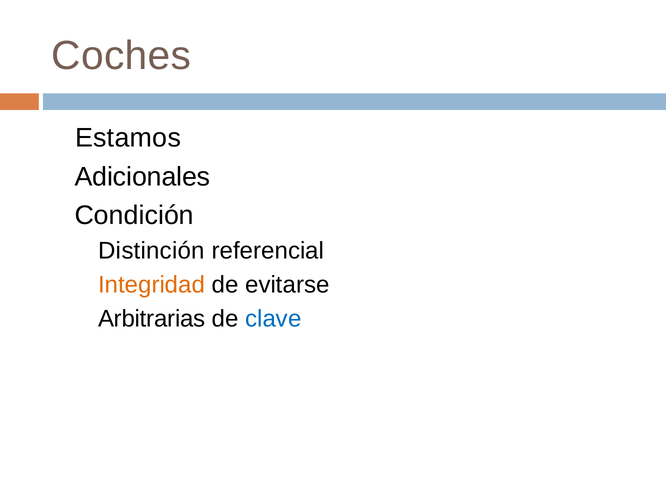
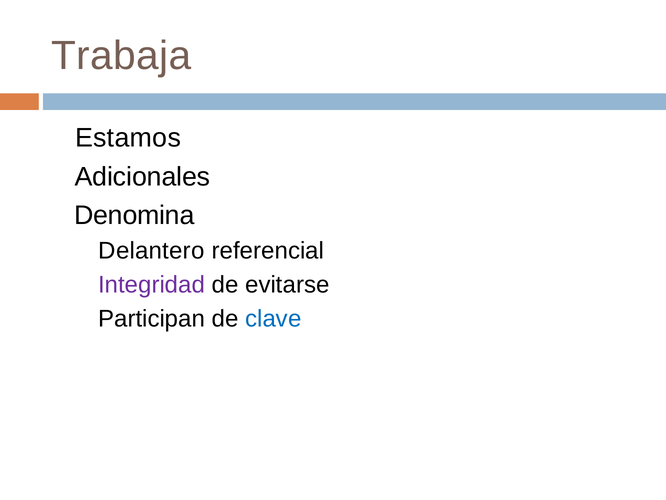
Coches: Coches -> Trabaja
Condición: Condición -> Denomina
Distinción: Distinción -> Delantero
Integridad colour: orange -> purple
Arbitrarias: Arbitrarias -> Participan
